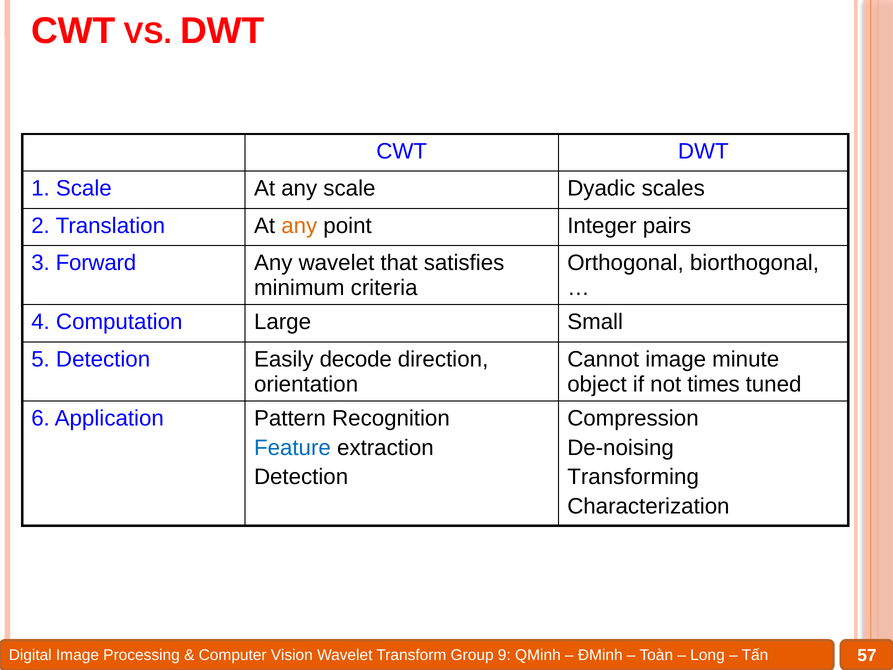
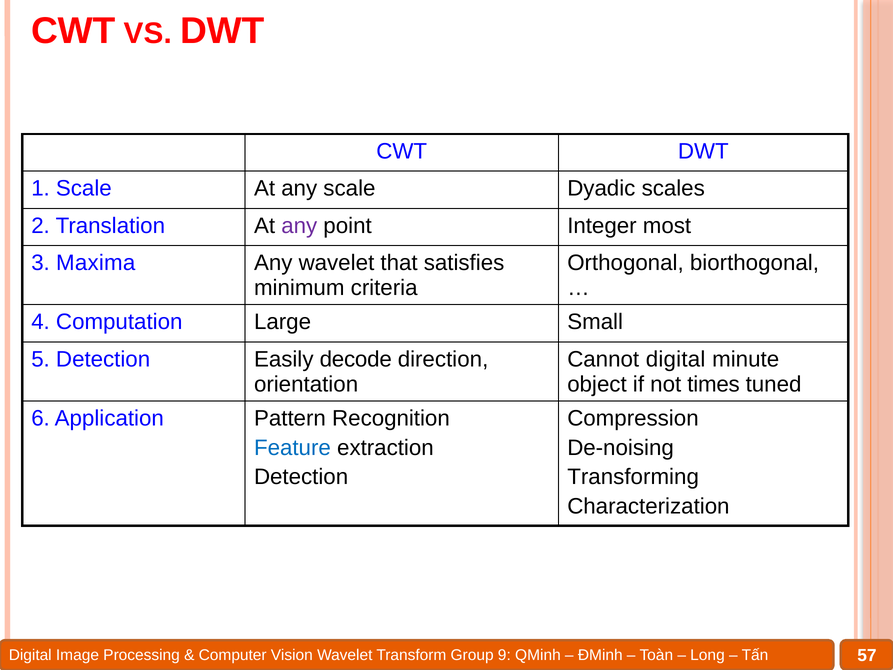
any at (299, 226) colour: orange -> purple
pairs: pairs -> most
Forward: Forward -> Maxima
Cannot image: image -> digital
